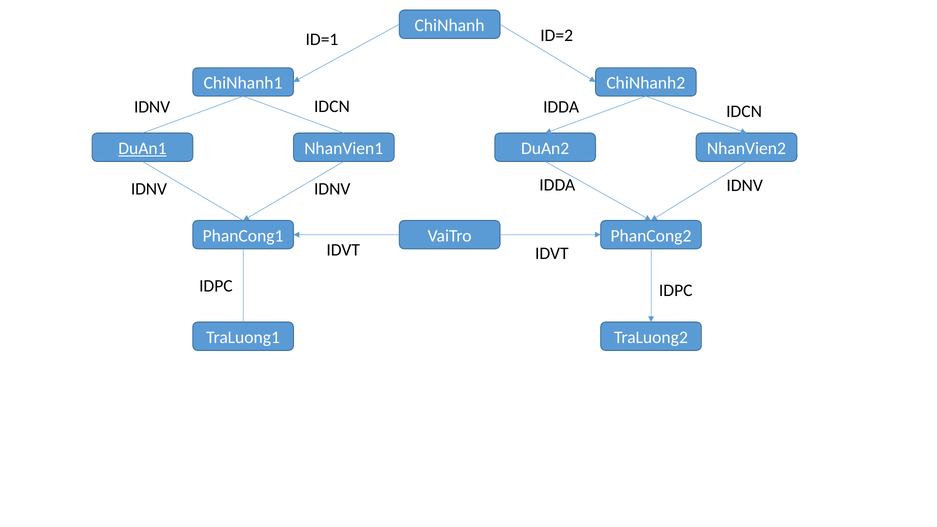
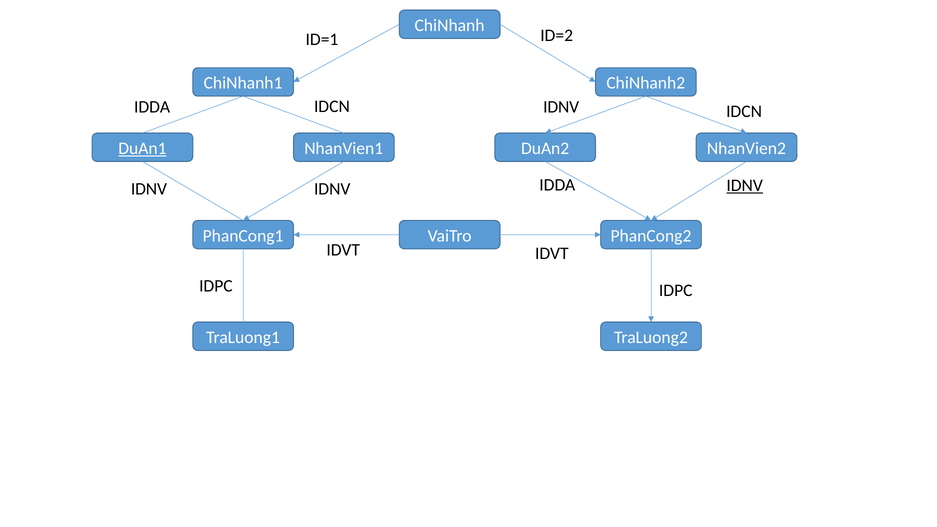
IDNV at (152, 107): IDNV -> IDDA
IDDA at (561, 107): IDDA -> IDNV
IDNV at (745, 186) underline: none -> present
